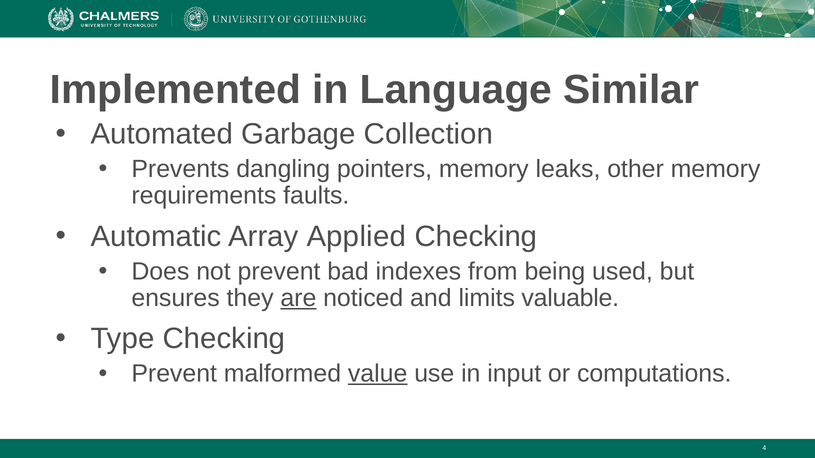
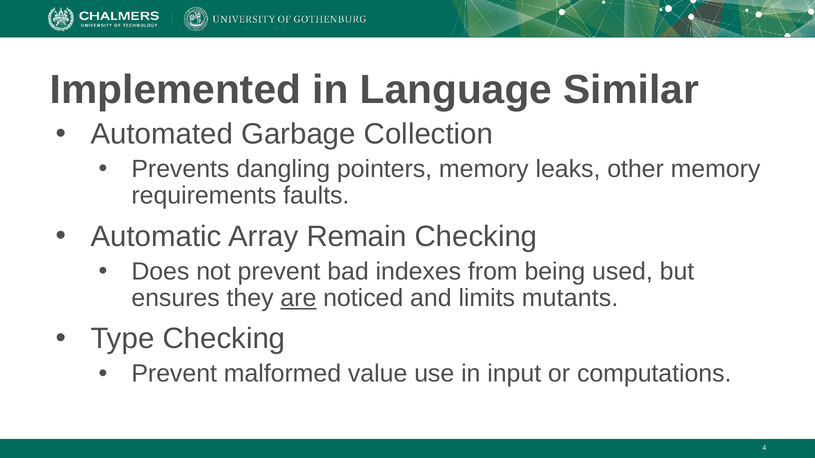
Applied: Applied -> Remain
valuable: valuable -> mutants
value underline: present -> none
